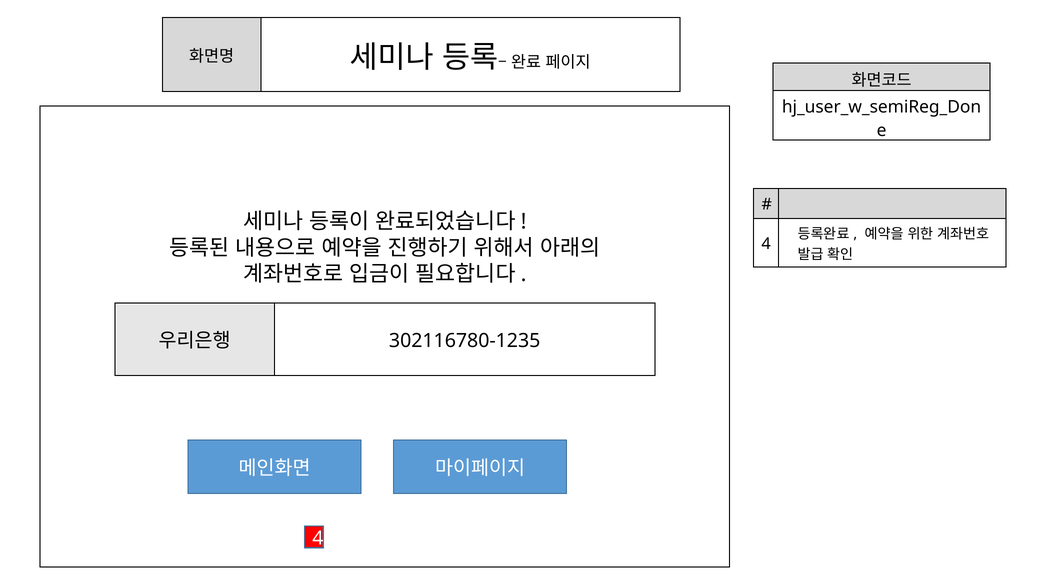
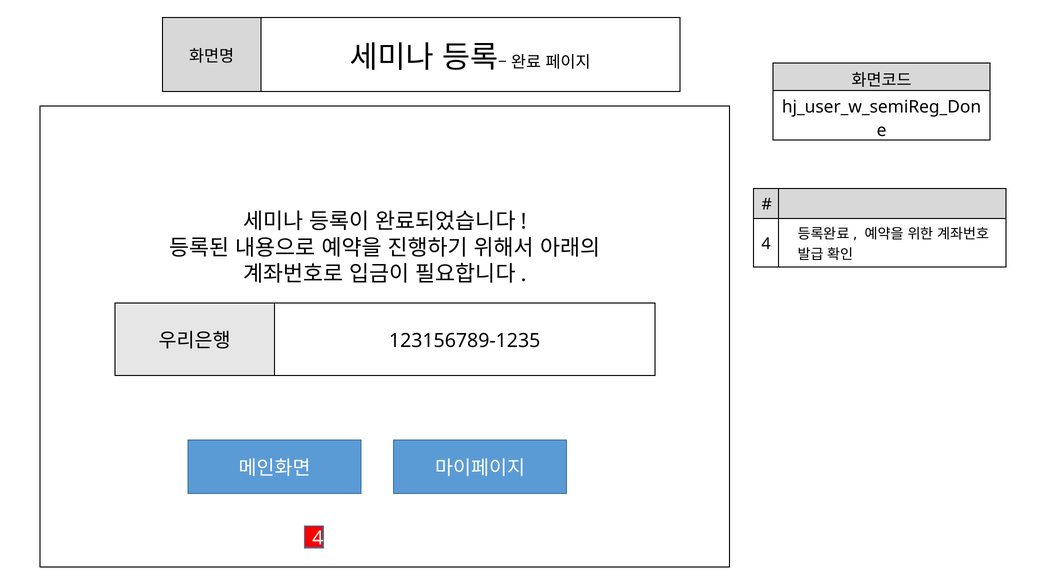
302116780-1235: 302116780-1235 -> 123156789-1235
